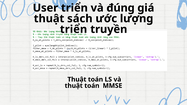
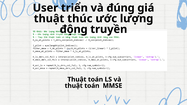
sách: sách -> thúc
triển at (74, 29): triển -> động
